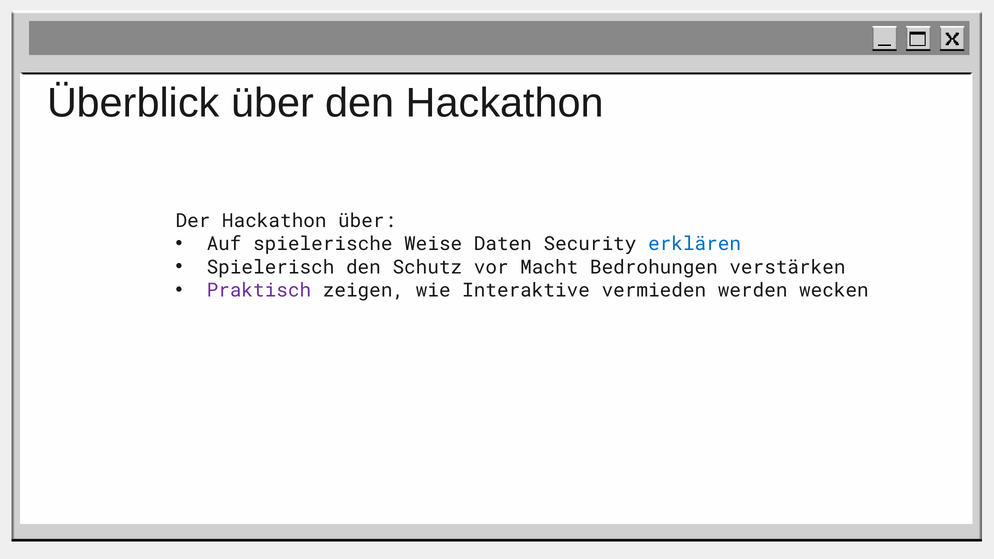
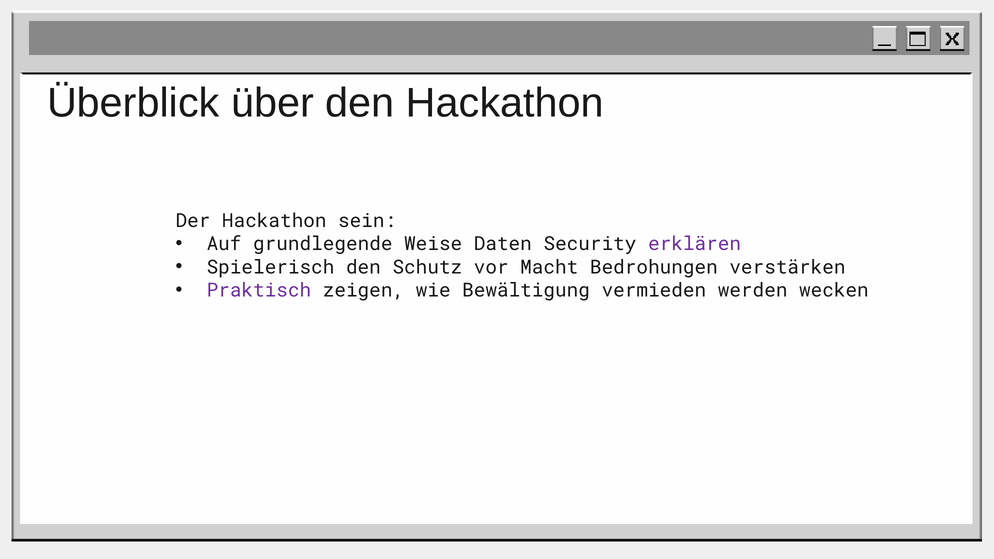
Hackathon über: über -> sein
spielerische: spielerische -> grundlegende
erklären colour: blue -> purple
Interaktive: Interaktive -> Bewältigung
